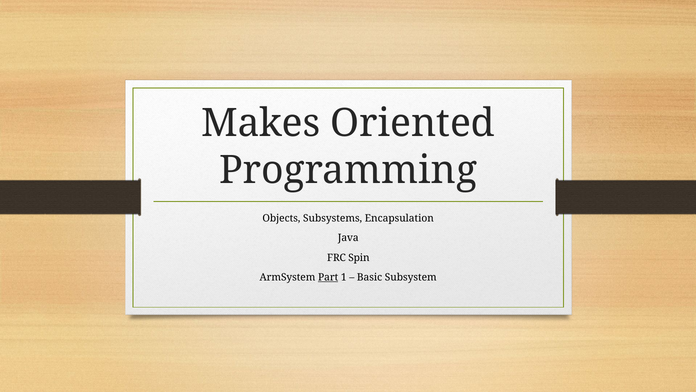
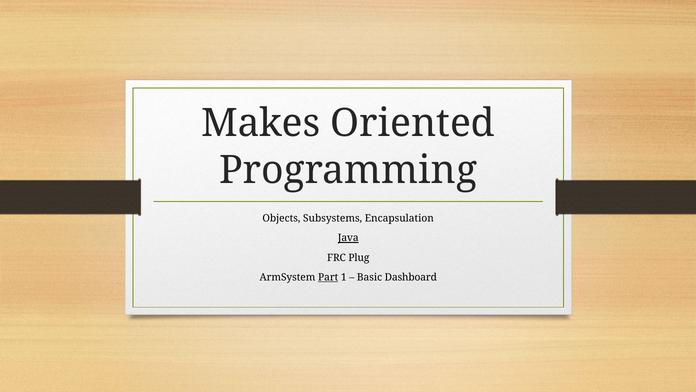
Java underline: none -> present
Spin: Spin -> Plug
Subsystem: Subsystem -> Dashboard
